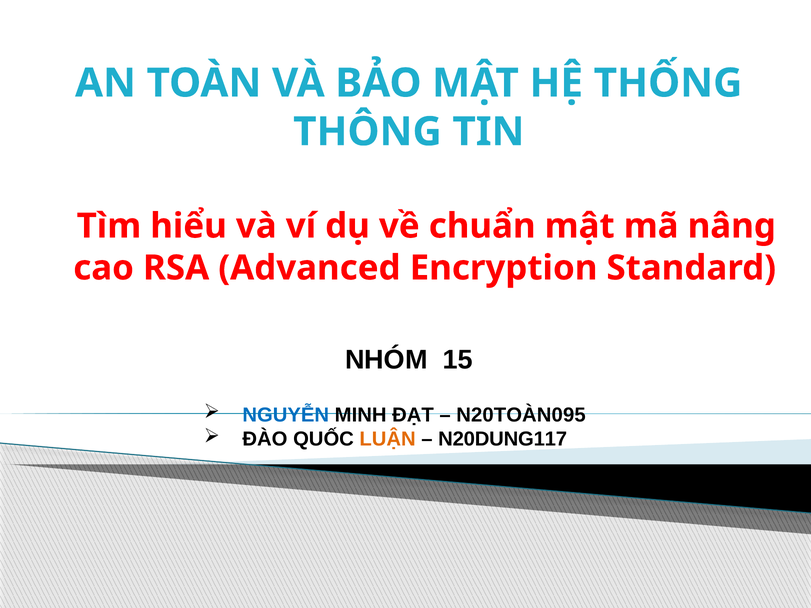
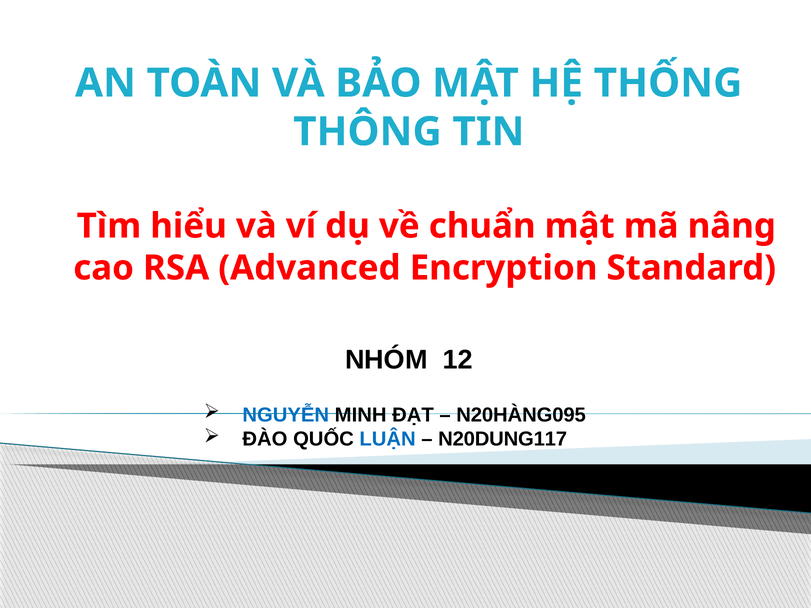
15: 15 -> 12
N20TOÀN095: N20TOÀN095 -> N20HÀNG095
LUẬN colour: orange -> blue
